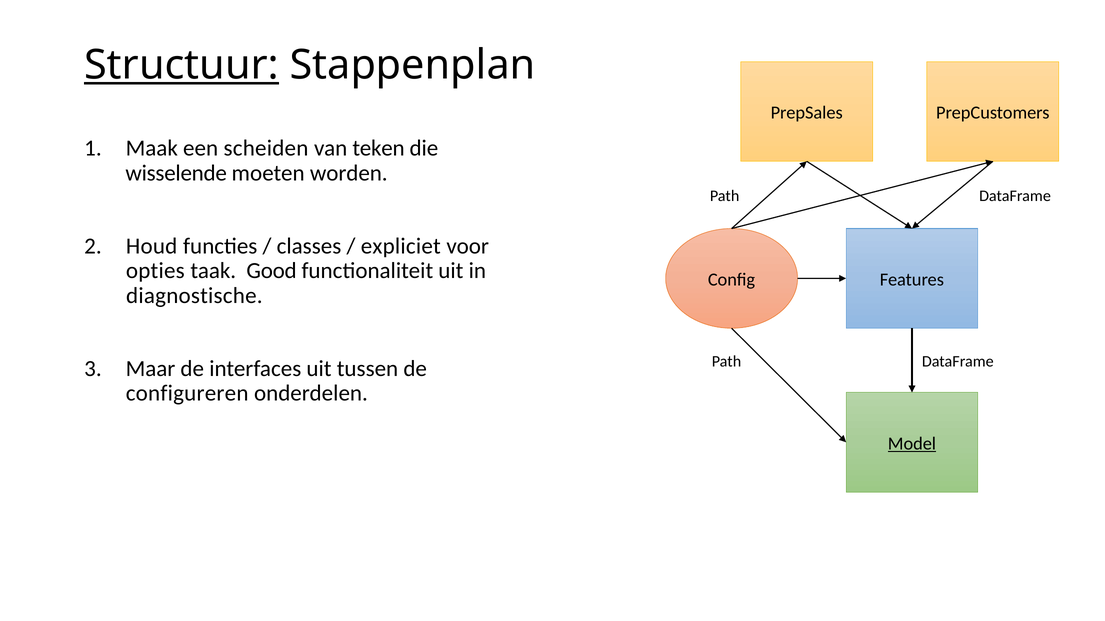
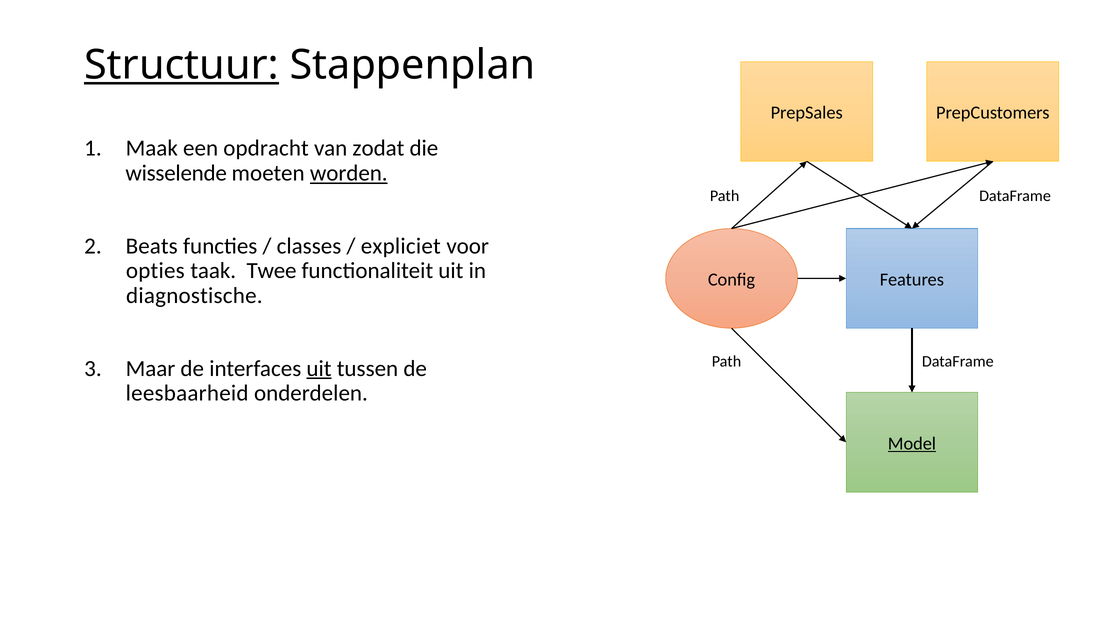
scheiden: scheiden -> opdracht
teken: teken -> zodat
worden underline: none -> present
Houd: Houd -> Beats
Good: Good -> Twee
uit at (319, 369) underline: none -> present
configureren: configureren -> leesbaarheid
